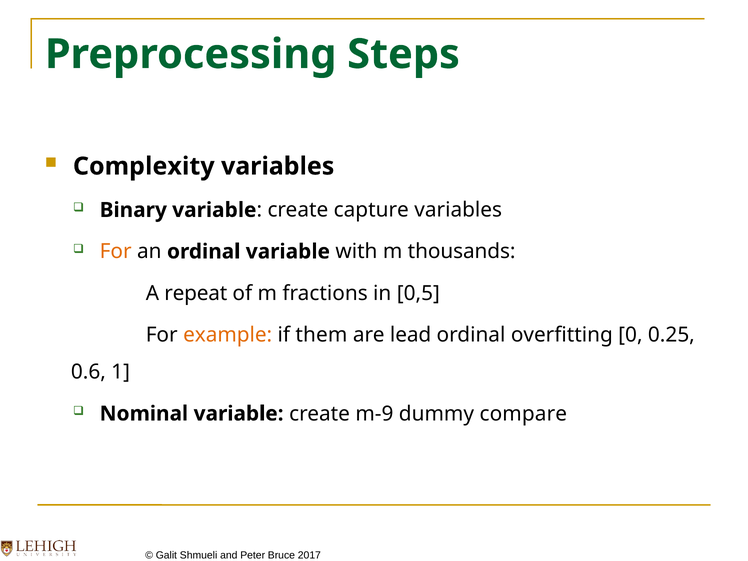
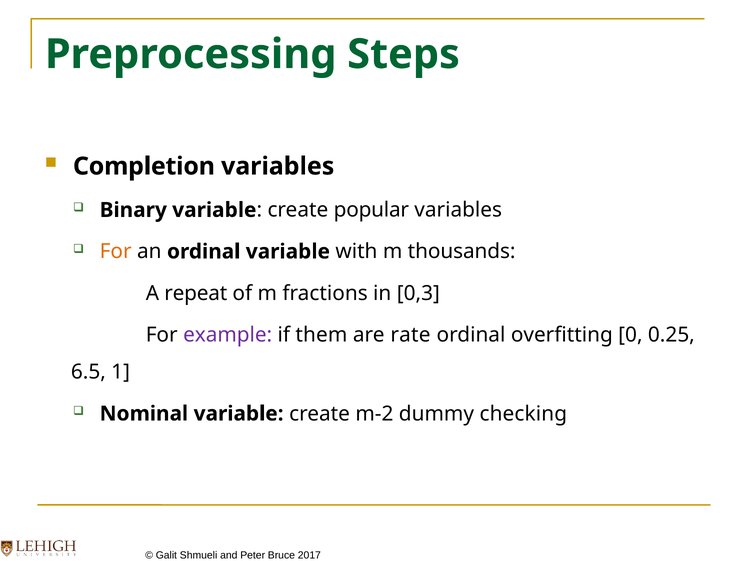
Complexity: Complexity -> Completion
capture: capture -> popular
0,5: 0,5 -> 0,3
example colour: orange -> purple
lead: lead -> rate
0.6: 0.6 -> 6.5
m-9: m-9 -> m-2
compare: compare -> checking
